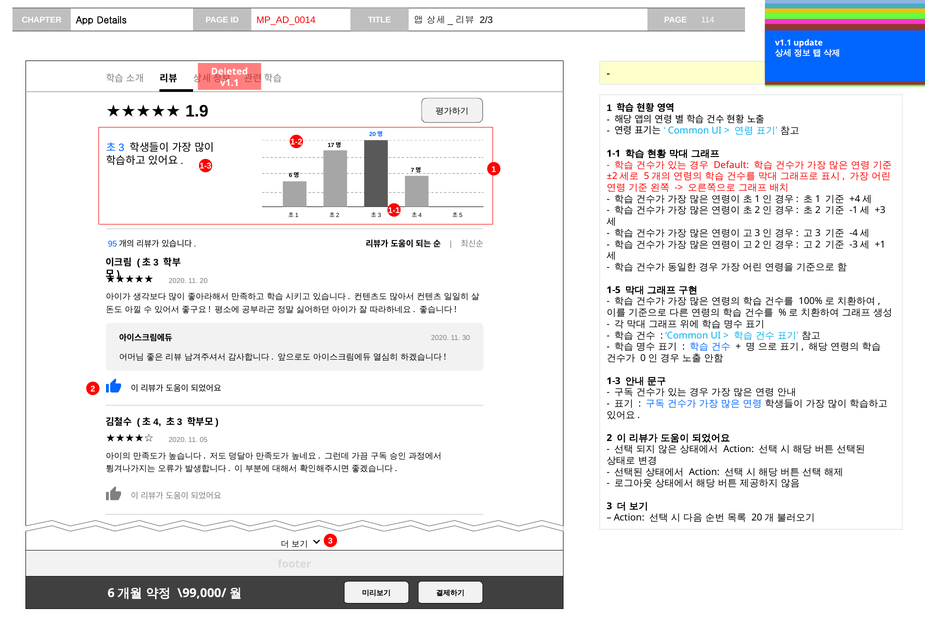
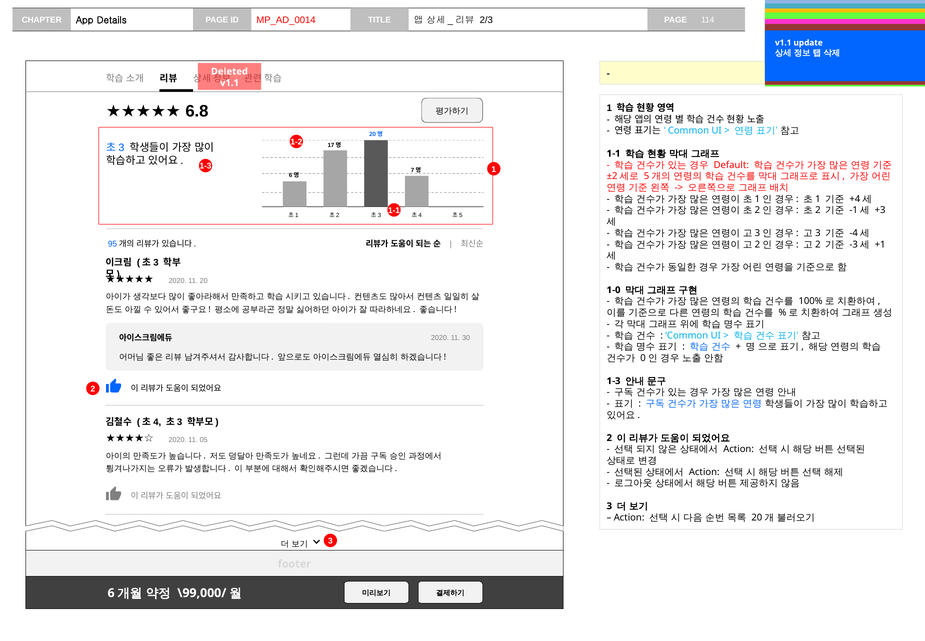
1.9: 1.9 -> 6.8
1-5: 1-5 -> 1-0
